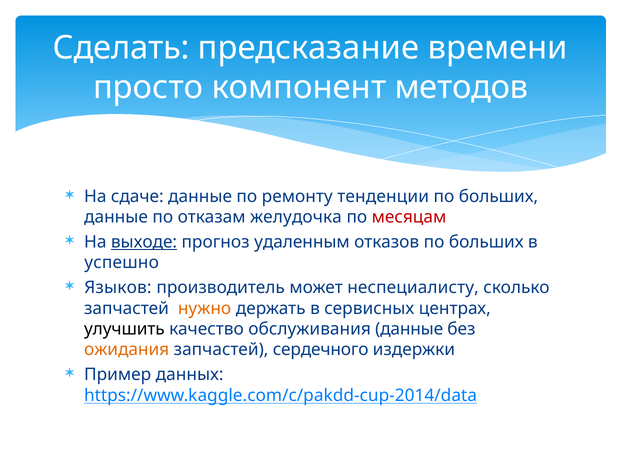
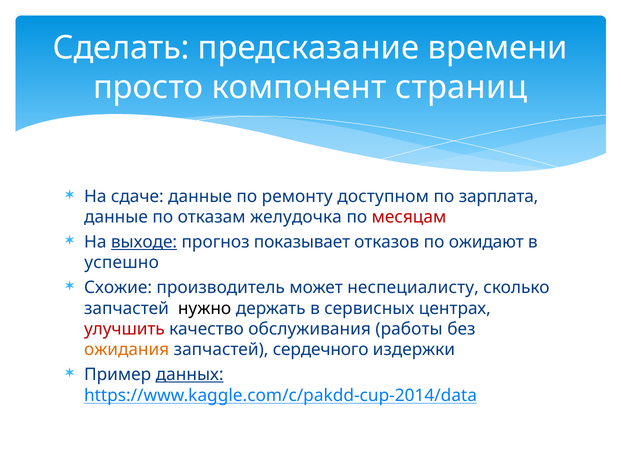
методов: методов -> страниц
тенденции: тенденции -> доступном
больших at (499, 196): больших -> зарплата
удаленным: удаленным -> показывает
отказов по больших: больших -> ожидают
Языков: Языков -> Схожие
нужно colour: orange -> black
улучшить colour: black -> red
обслуживания данные: данные -> работы
данных underline: none -> present
